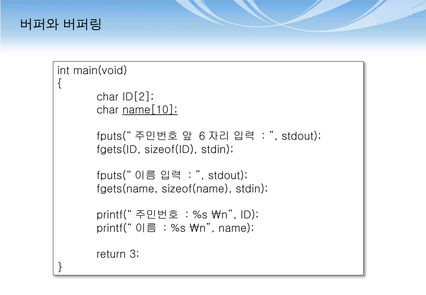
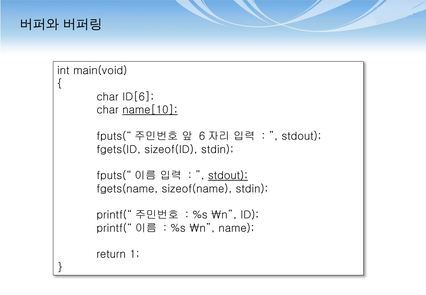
ID[2: ID[2 -> ID[6
stdout at (228, 176) underline: none -> present
3: 3 -> 1
